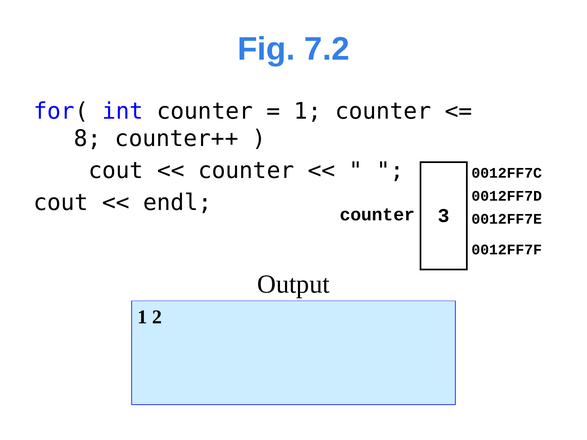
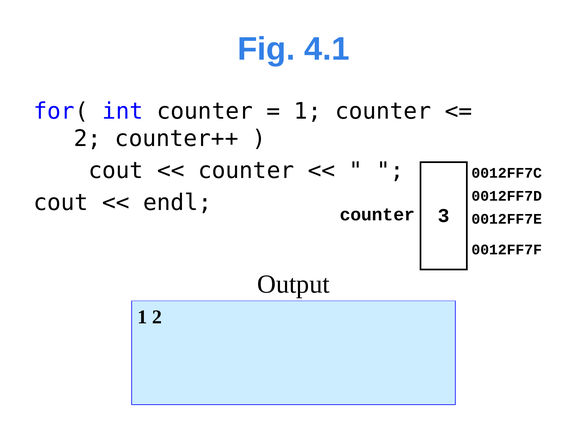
7.2: 7.2 -> 4.1
8 at (88, 139): 8 -> 2
